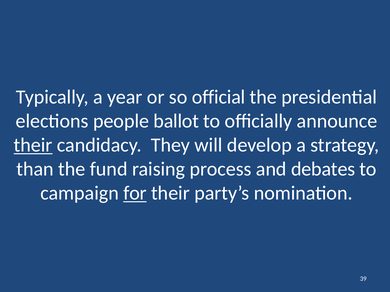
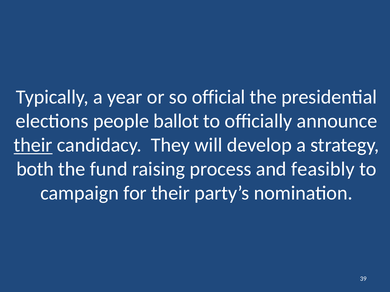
than: than -> both
debates: debates -> feasibly
for underline: present -> none
